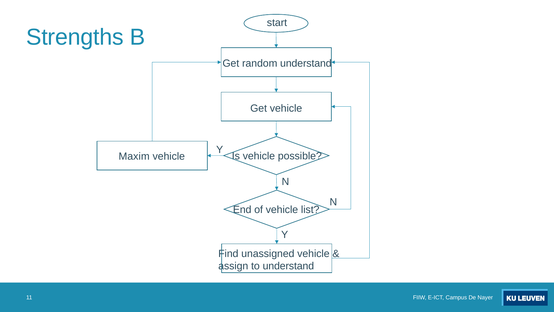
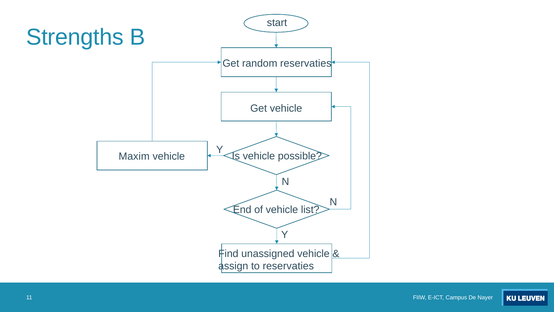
random understand: understand -> reservaties
to understand: understand -> reservaties
